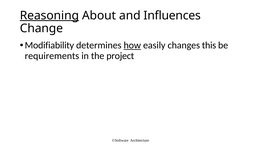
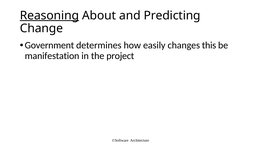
Influences: Influences -> Predicting
Modifiability: Modifiability -> Government
how underline: present -> none
requirements: requirements -> manifestation
